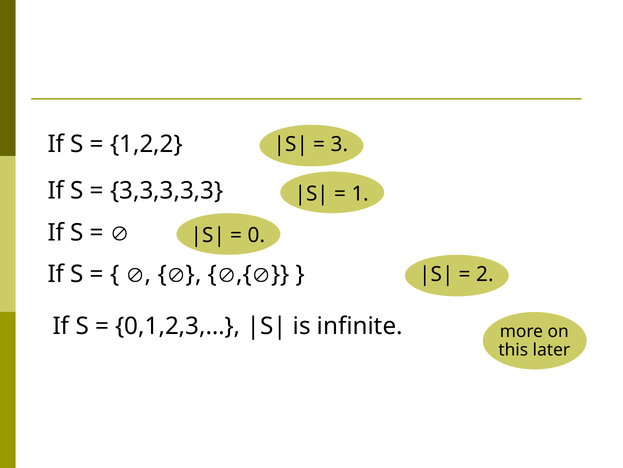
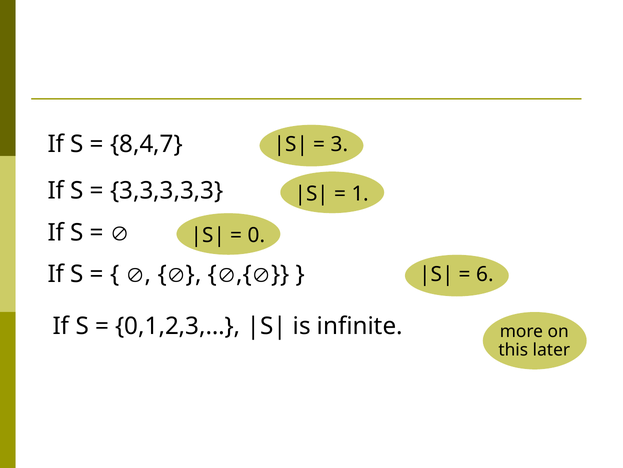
1,2,2: 1,2,2 -> 8,4,7
2: 2 -> 6
